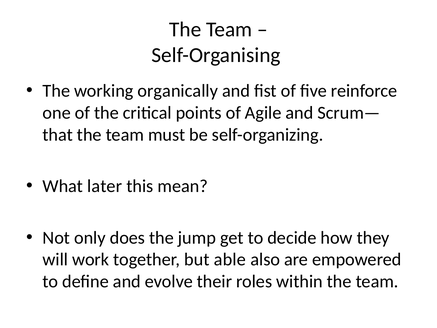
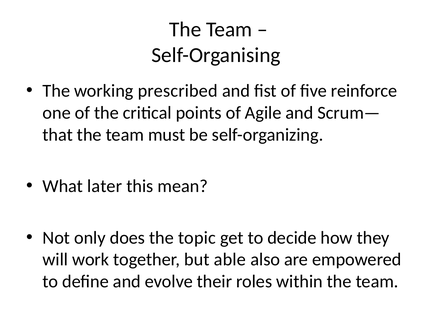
organically: organically -> prescribed
jump: jump -> topic
